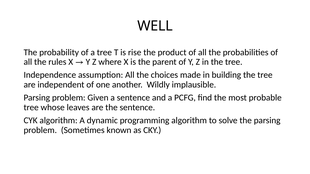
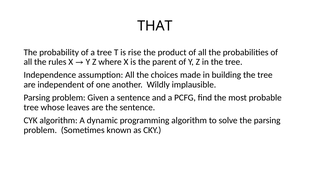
WELL: WELL -> THAT
